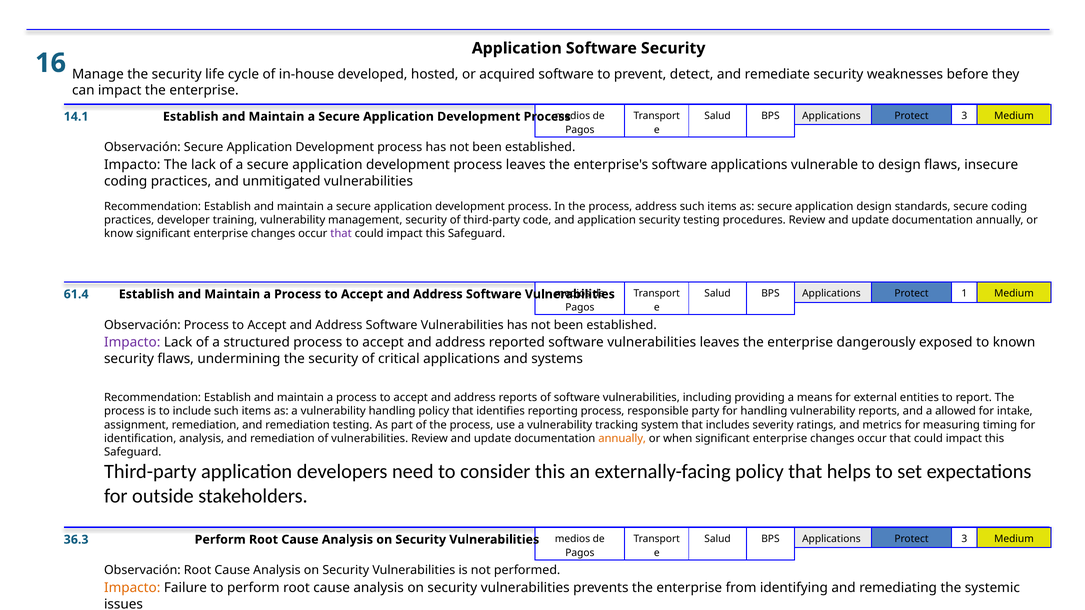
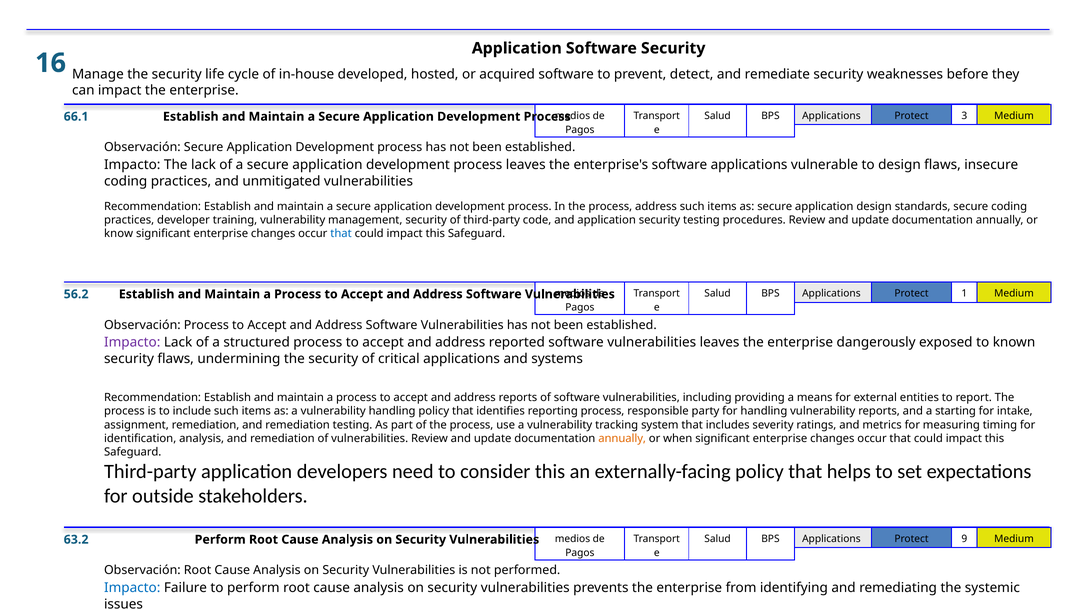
14.1: 14.1 -> 66.1
that at (341, 234) colour: purple -> blue
61.4: 61.4 -> 56.2
allowed: allowed -> starting
3 at (964, 539): 3 -> 9
36.3: 36.3 -> 63.2
Impacto at (132, 588) colour: orange -> blue
